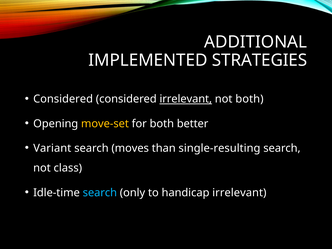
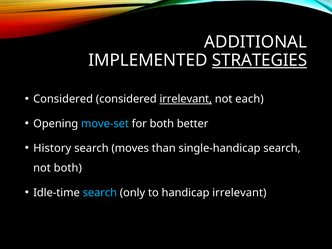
STRATEGIES underline: none -> present
not both: both -> each
move-set colour: yellow -> light blue
Variant: Variant -> History
single-resulting: single-resulting -> single-handicap
not class: class -> both
